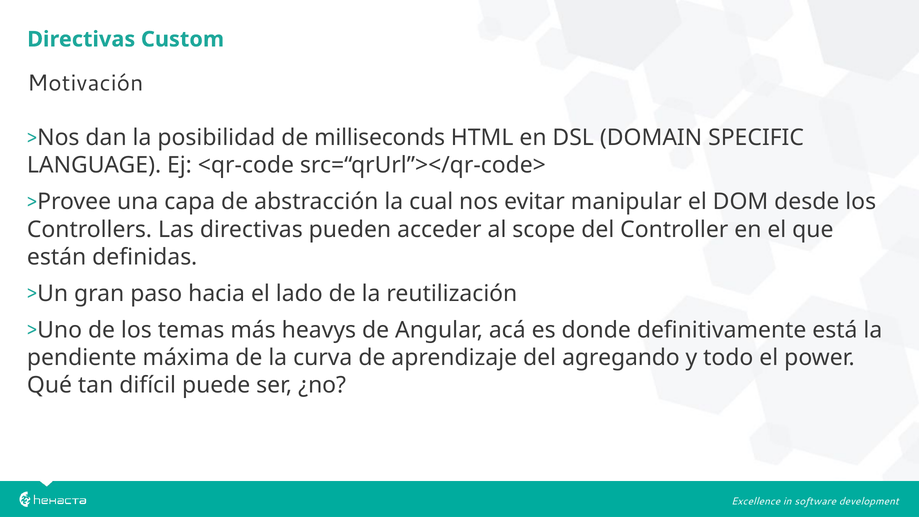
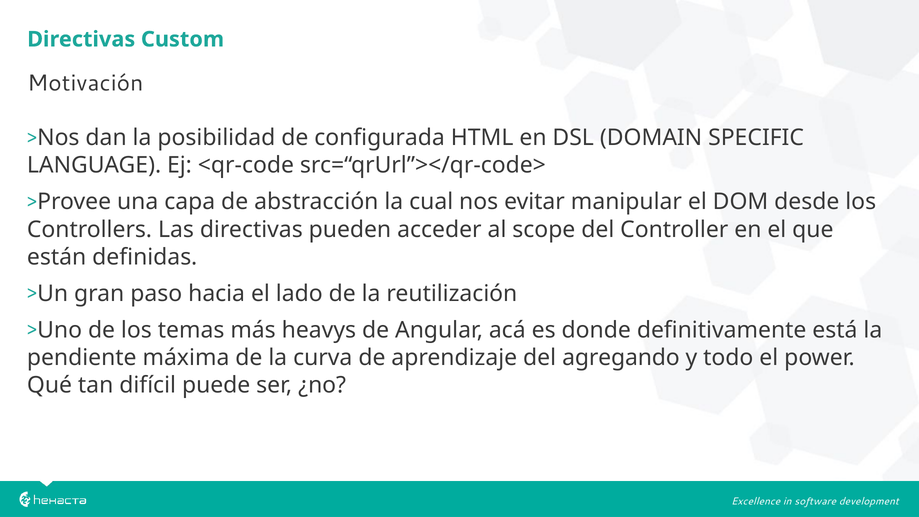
milliseconds: milliseconds -> configurada
